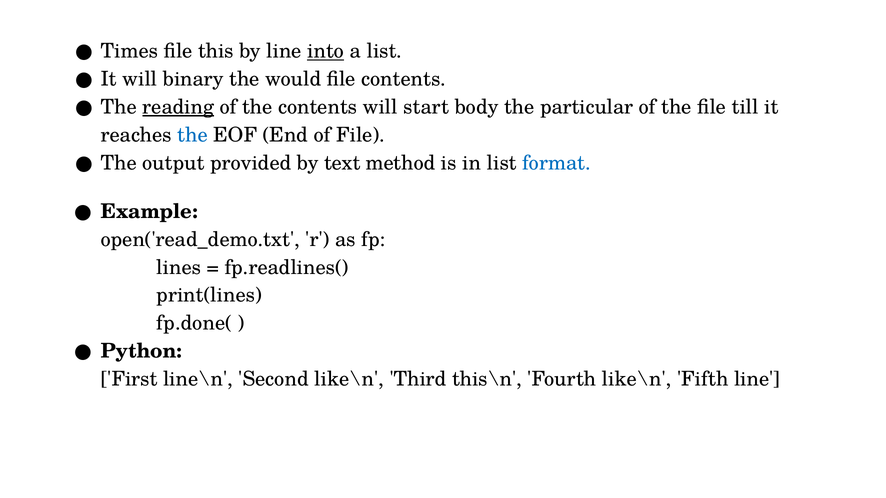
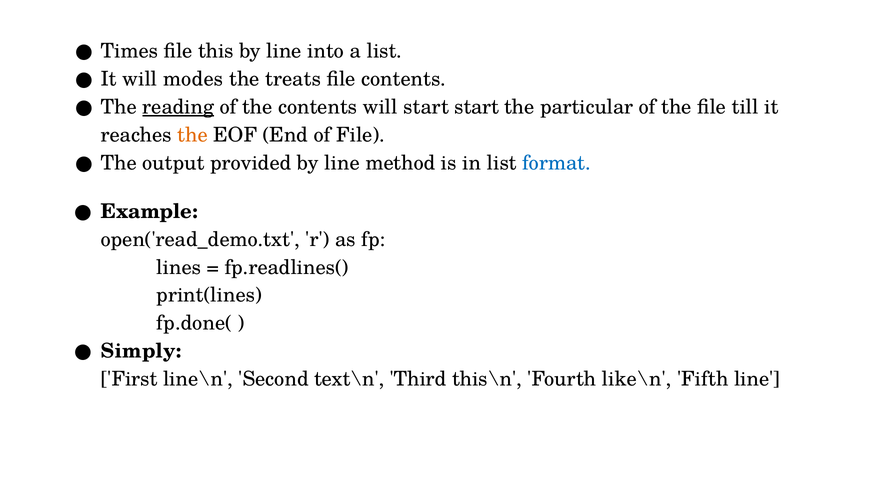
into underline: present -> none
binary: binary -> modes
would: would -> treats
start body: body -> start
the at (192, 135) colour: blue -> orange
provided by text: text -> line
Python: Python -> Simply
Second like\n: like\n -> text\n
